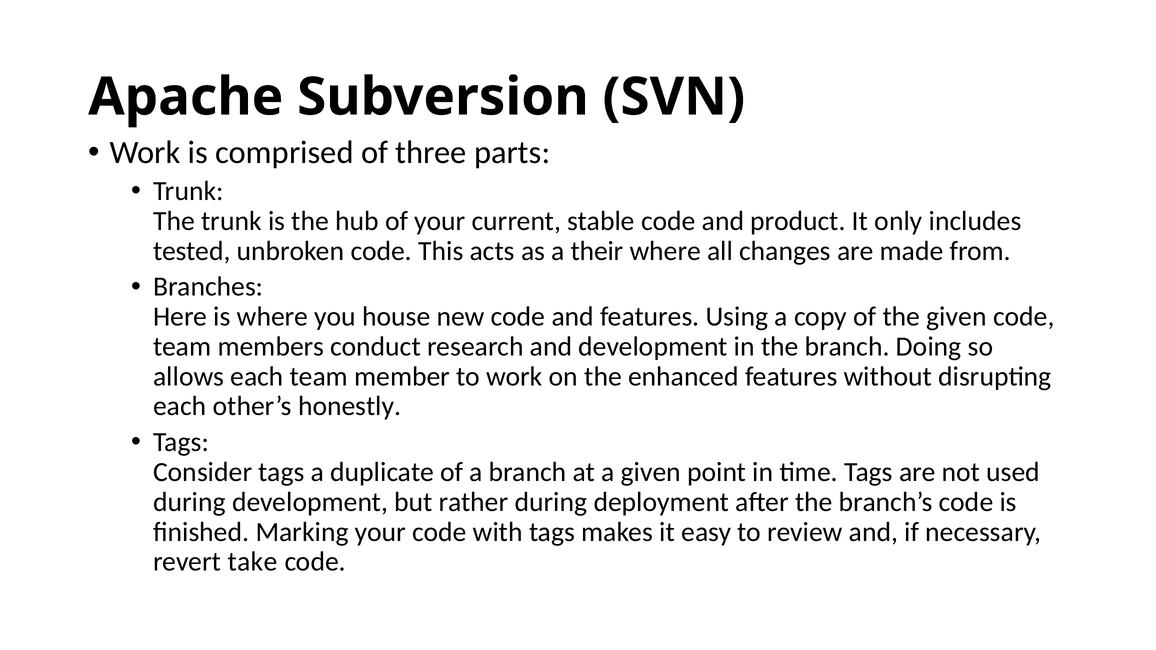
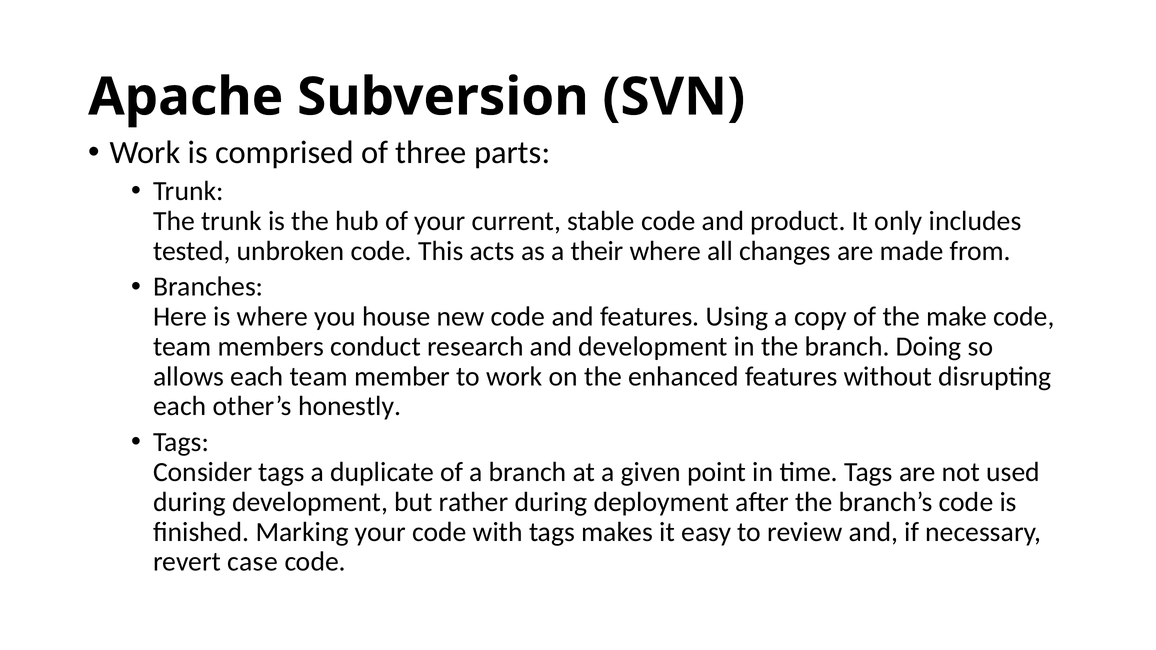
the given: given -> make
take: take -> case
